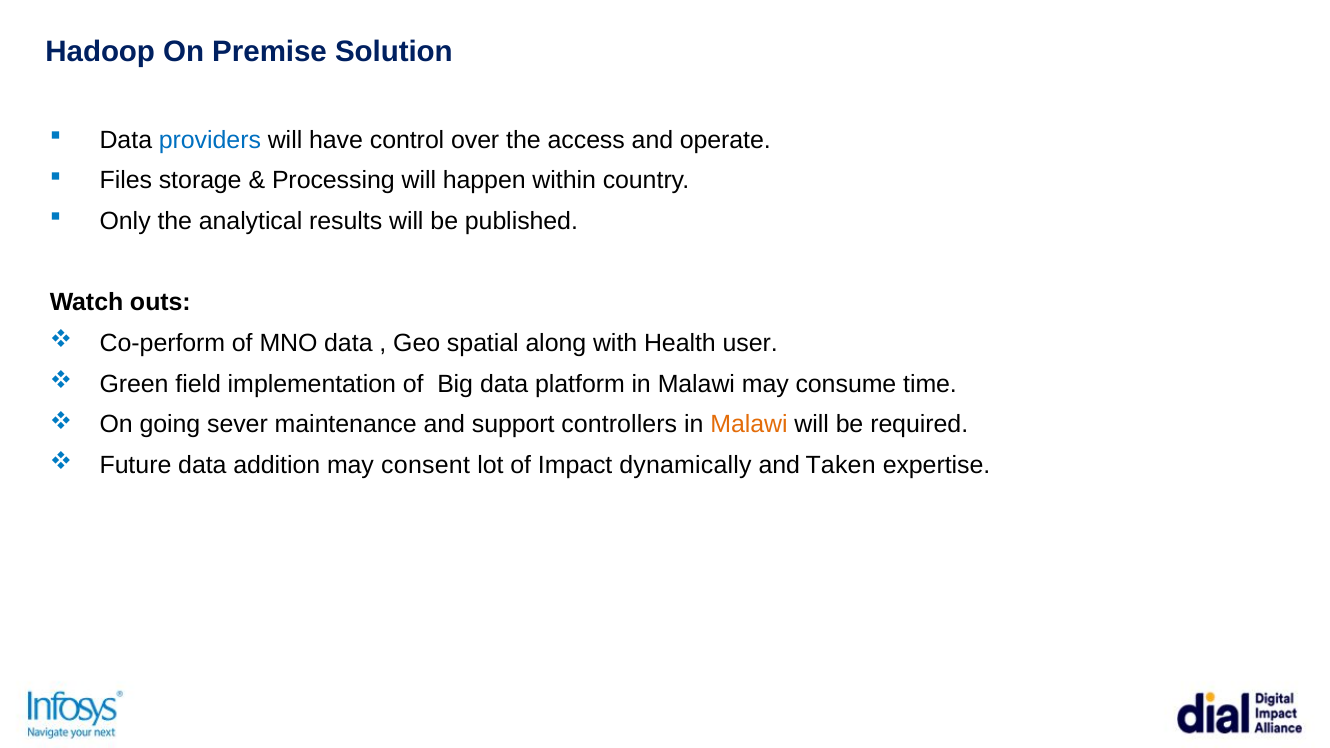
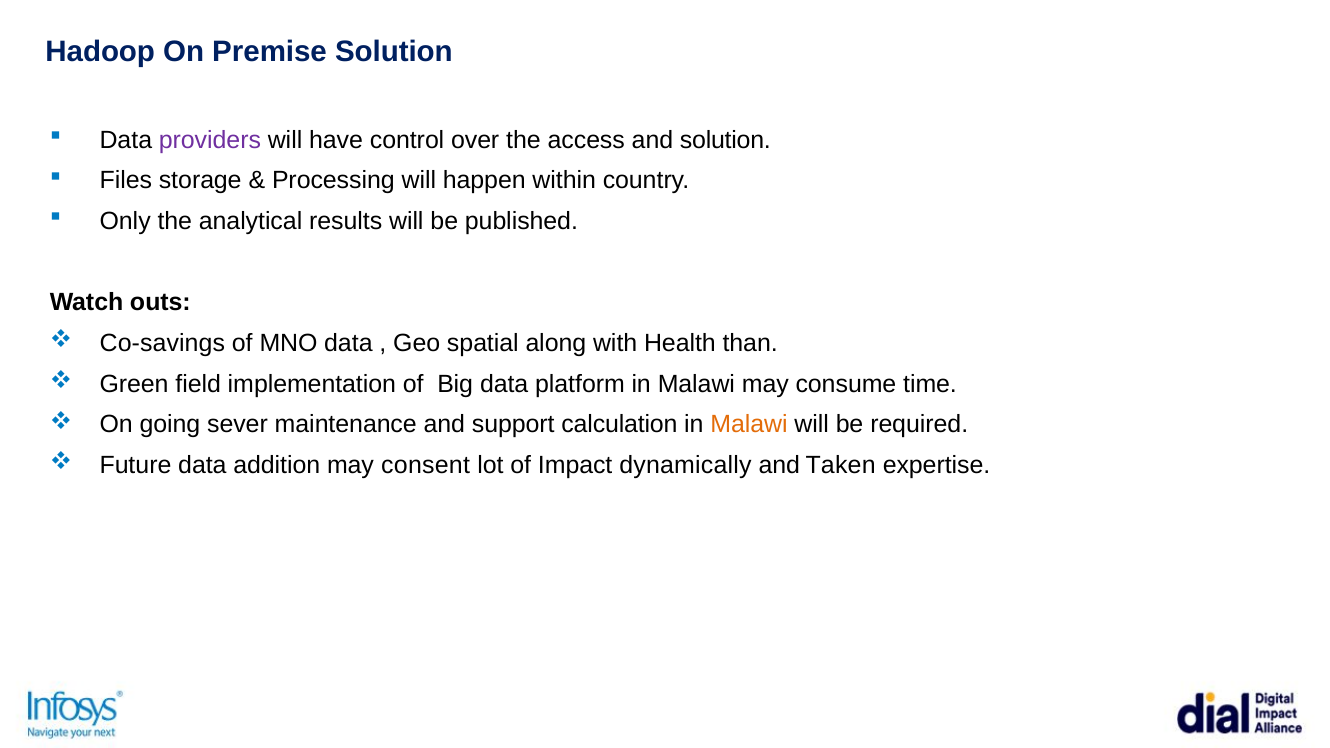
providers colour: blue -> purple
and operate: operate -> solution
Co-perform: Co-perform -> Co-savings
user: user -> than
controllers: controllers -> calculation
